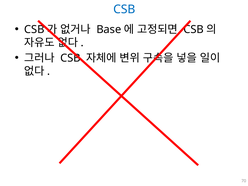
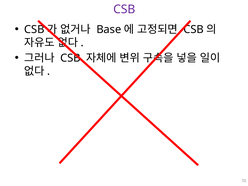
CSB at (124, 9) colour: blue -> purple
